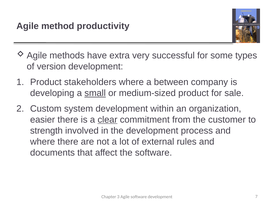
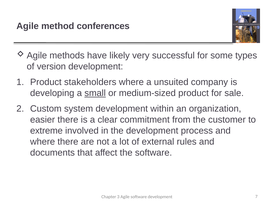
productivity: productivity -> conferences
extra: extra -> likely
between: between -> unsuited
clear underline: present -> none
strength: strength -> extreme
